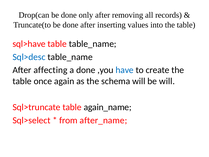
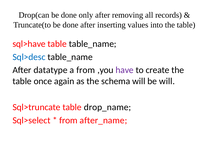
affecting: affecting -> datatype
a done: done -> from
have colour: blue -> purple
again_name: again_name -> drop_name
